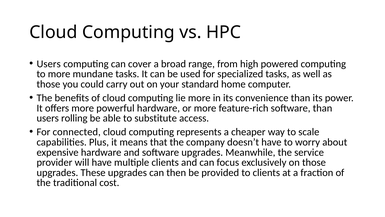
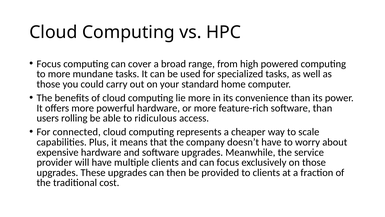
Users at (49, 64): Users -> Focus
substitute: substitute -> ridiculous
